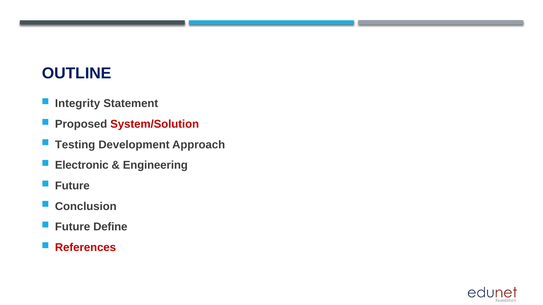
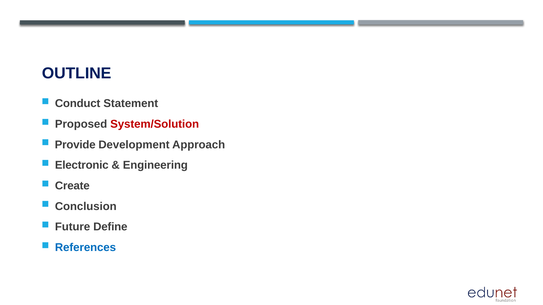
Integrity: Integrity -> Conduct
Testing: Testing -> Provide
Future at (72, 186): Future -> Create
References colour: red -> blue
